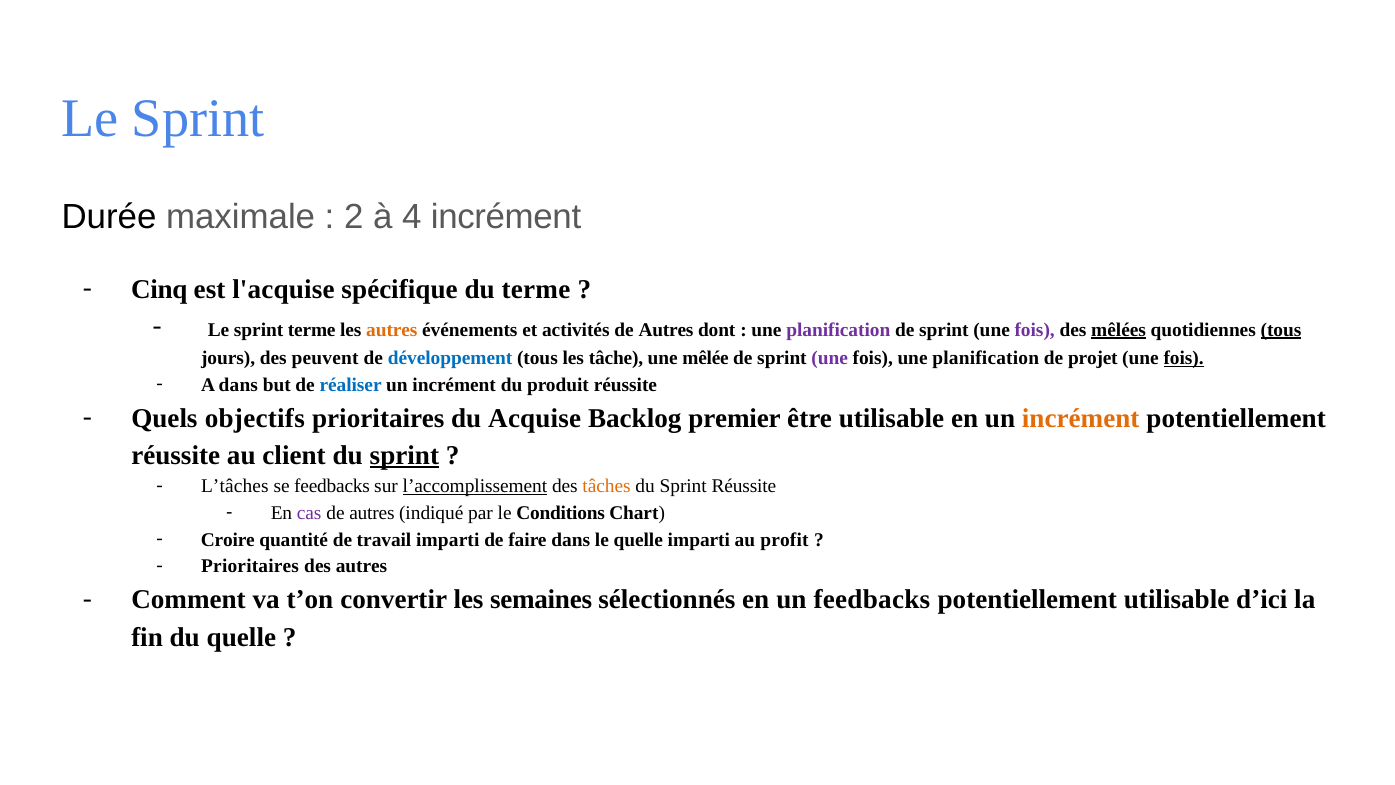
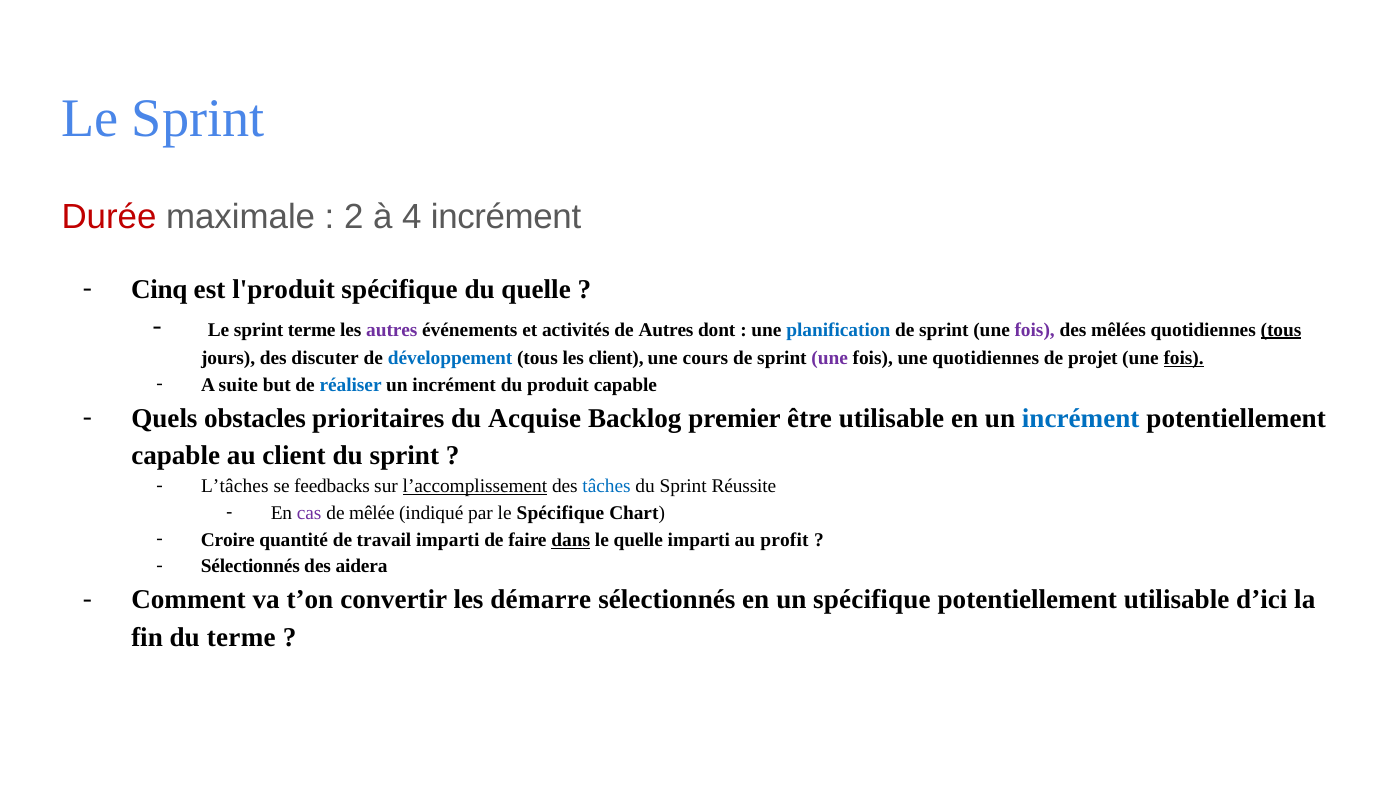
Durée colour: black -> red
l'acquise: l'acquise -> l'produit
du terme: terme -> quelle
autres at (392, 330) colour: orange -> purple
planification at (838, 330) colour: purple -> blue
mêlées underline: present -> none
peuvent: peuvent -> discuter
les tâche: tâche -> client
mêlée: mêlée -> cours
fois une planification: planification -> quotidiennes
A dans: dans -> suite
produit réussite: réussite -> capable
objectifs: objectifs -> obstacles
incrément at (1081, 418) colour: orange -> blue
réussite at (176, 455): réussite -> capable
sprint at (404, 455) underline: present -> none
tâches colour: orange -> blue
autres at (372, 513): autres -> mêlée
le Conditions: Conditions -> Spécifique
dans at (571, 540) underline: none -> present
Prioritaires at (250, 566): Prioritaires -> Sélectionnés
des autres: autres -> aidera
semaines: semaines -> démarre
un feedbacks: feedbacks -> spécifique
du quelle: quelle -> terme
